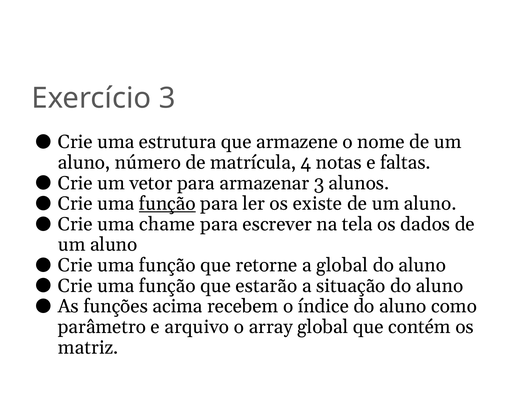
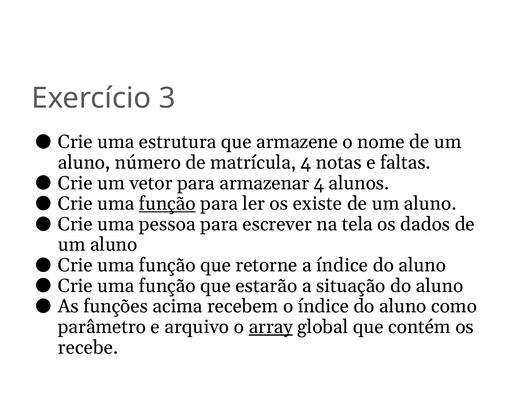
armazenar 3: 3 -> 4
chame: chame -> pessoa
a global: global -> índice
array underline: none -> present
matriz: matriz -> recebe
